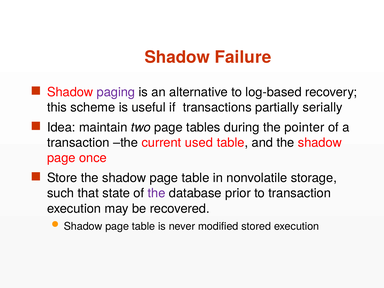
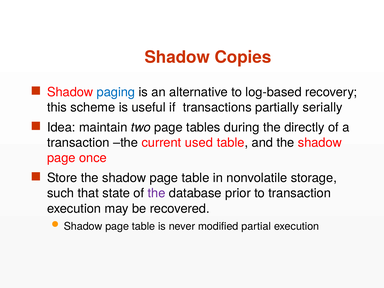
Failure: Failure -> Copies
paging colour: purple -> blue
pointer: pointer -> directly
stored: stored -> partial
